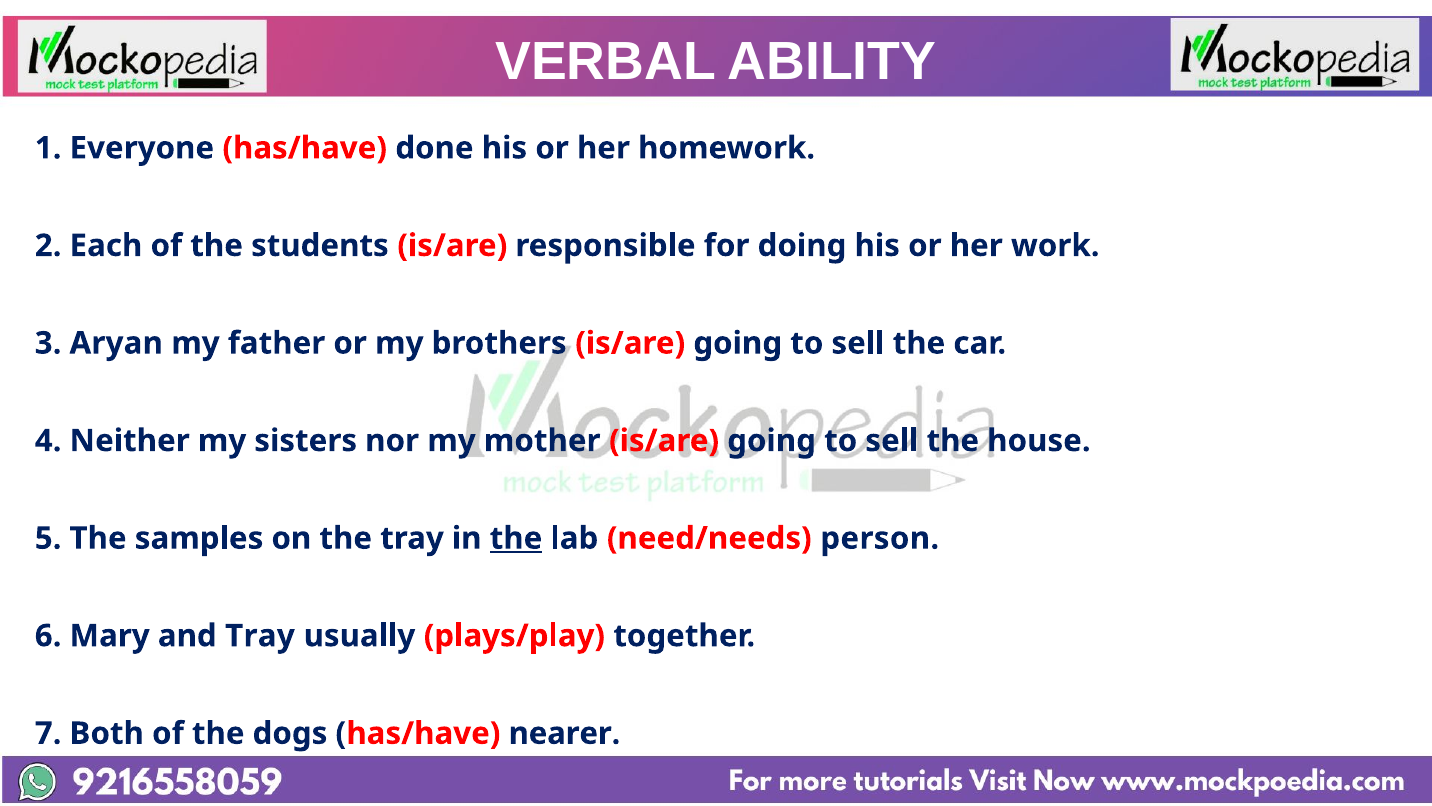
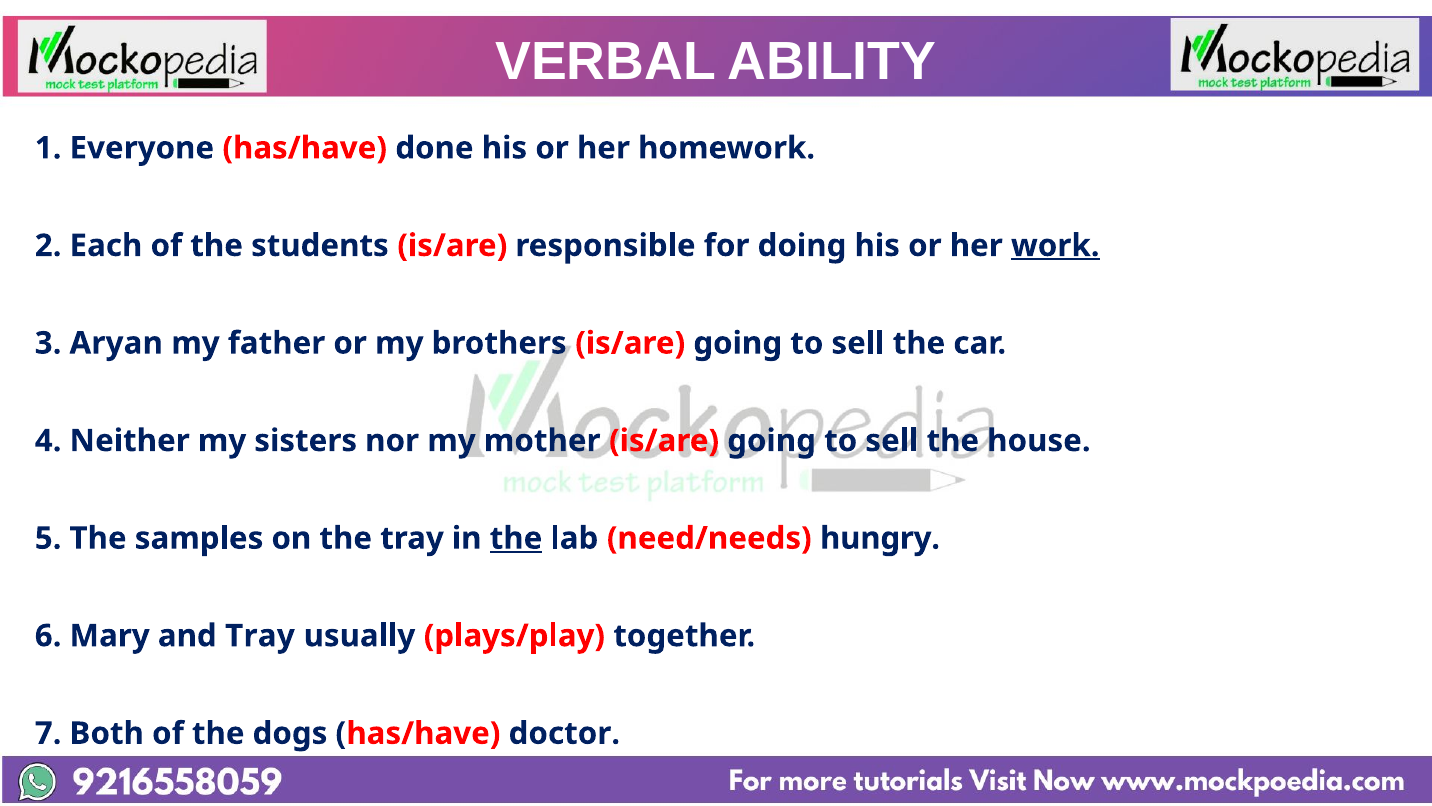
work underline: none -> present
person: person -> hungry
nearer: nearer -> doctor
